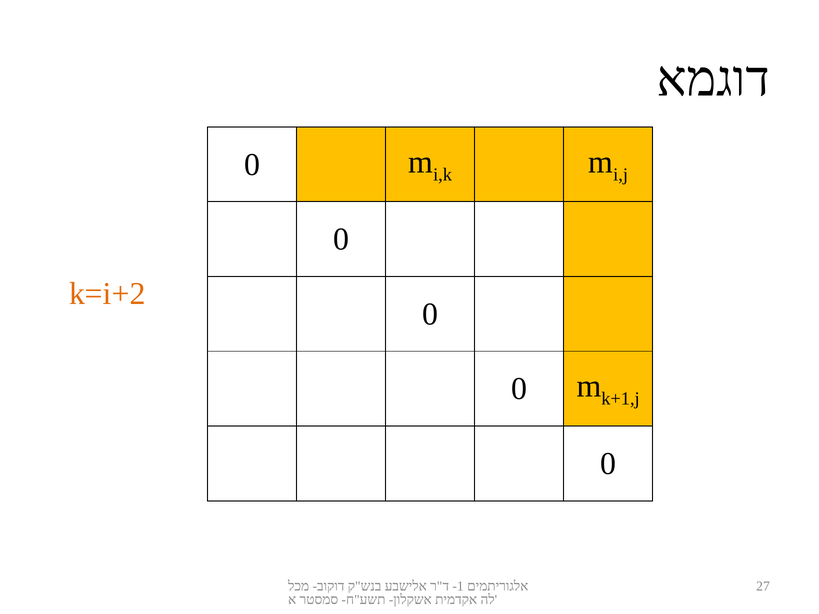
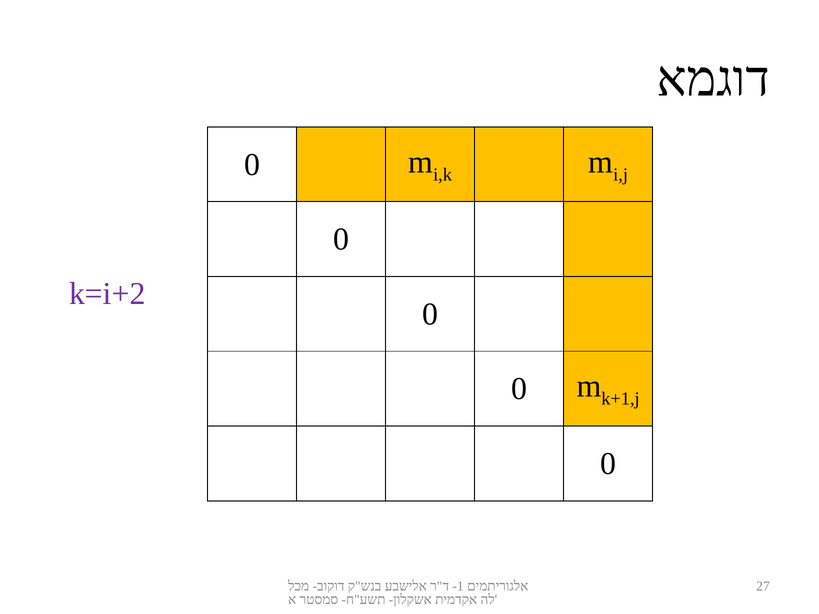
k=i+2 colour: orange -> purple
